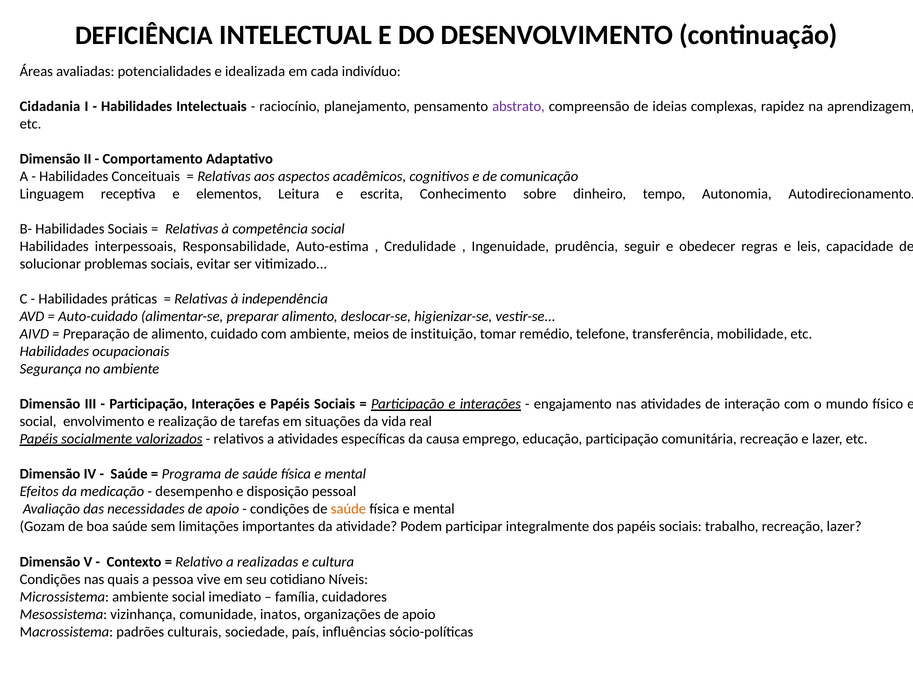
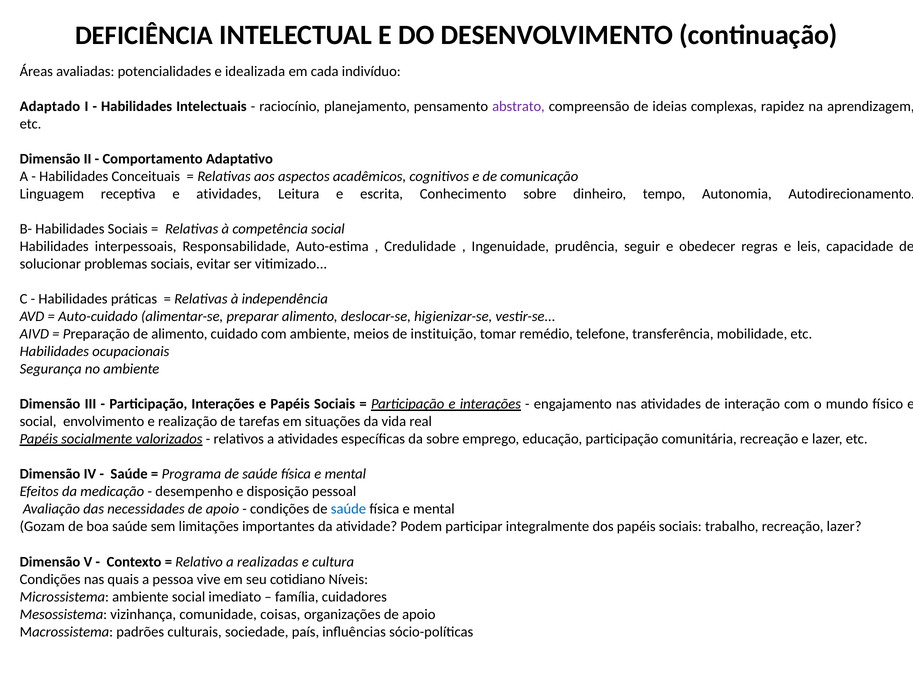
Cidadania: Cidadania -> Adaptado
e elementos: elementos -> atividades
da causa: causa -> sobre
saúde at (348, 509) colour: orange -> blue
inatos: inatos -> coisas
